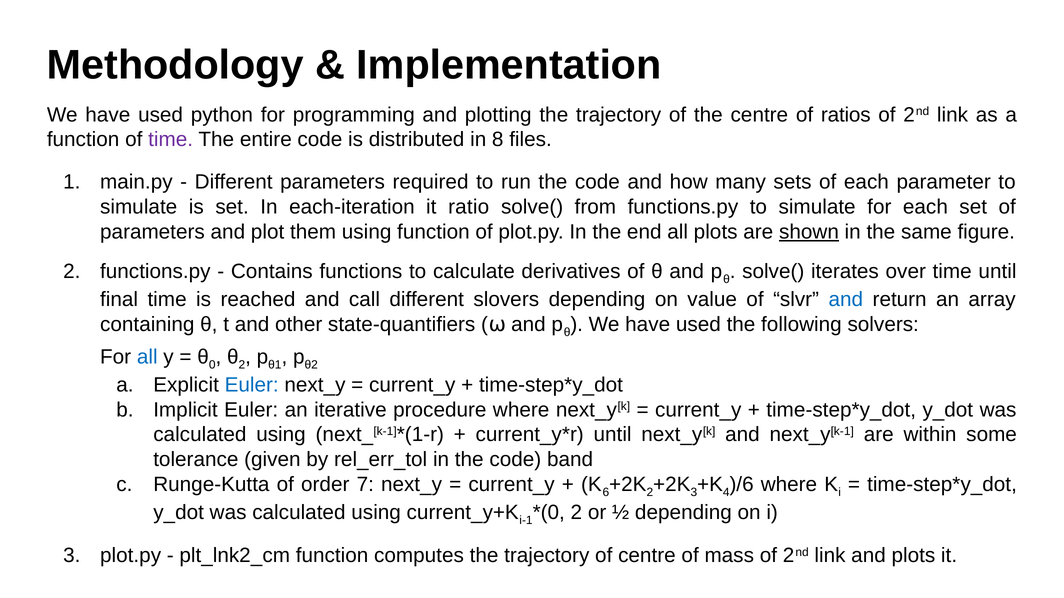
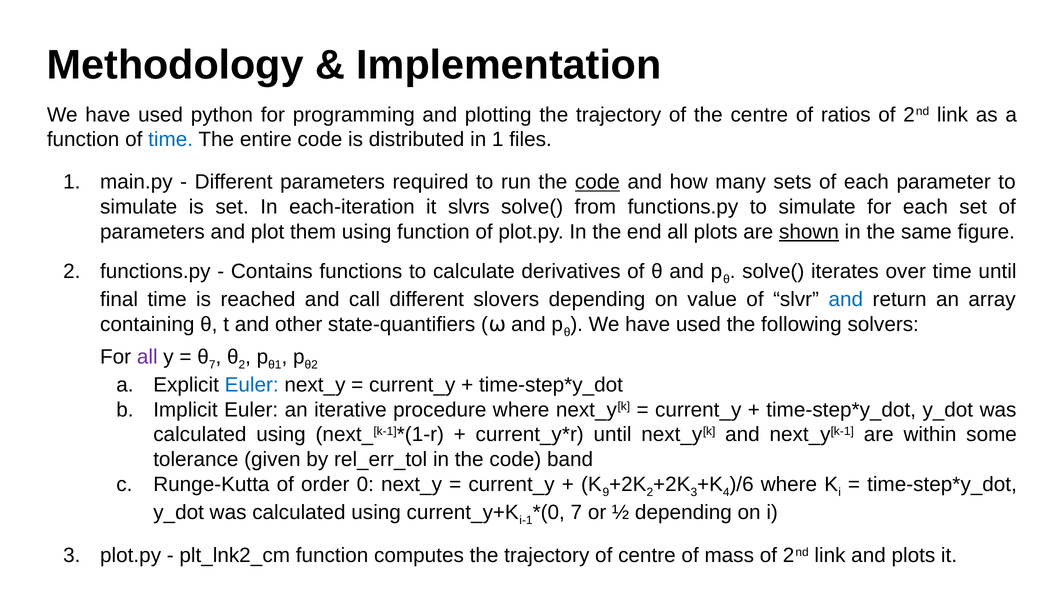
time at (171, 140) colour: purple -> blue
in 8: 8 -> 1
code at (597, 182) underline: none -> present
ratio: ratio -> slvrs
all at (147, 357) colour: blue -> purple
θ 0: 0 -> 7
7: 7 -> 0
6: 6 -> 9
2 at (576, 513): 2 -> 7
